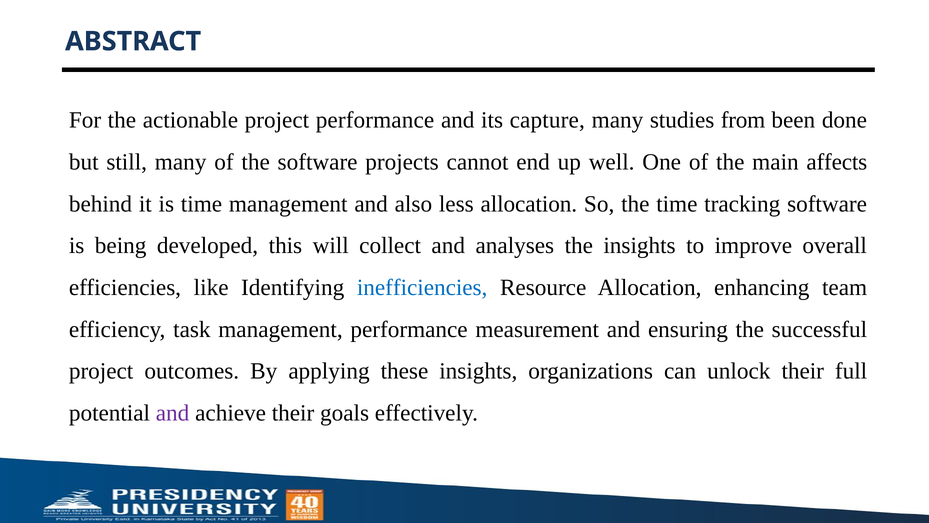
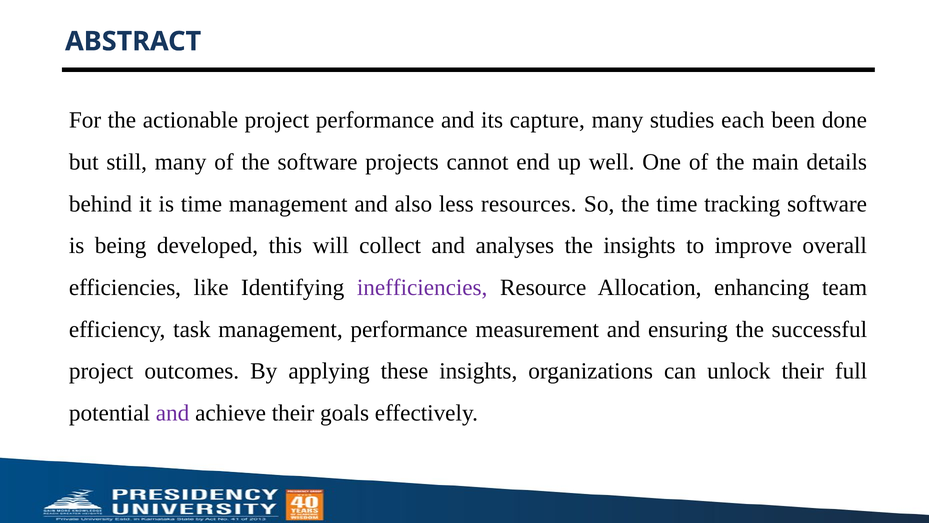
from: from -> each
affects: affects -> details
less allocation: allocation -> resources
inefficiencies colour: blue -> purple
